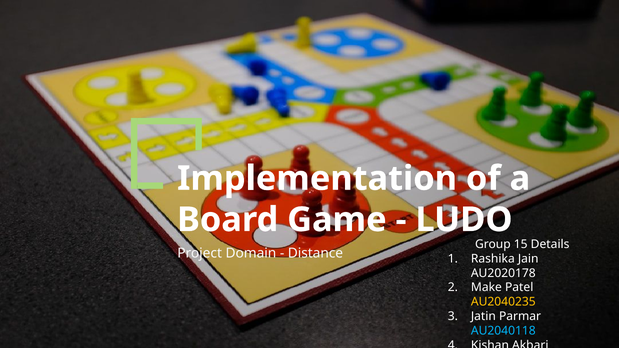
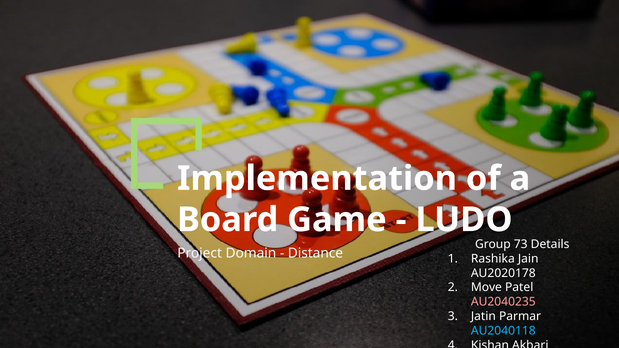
15: 15 -> 73
Make: Make -> Move
AU2040235 colour: yellow -> pink
